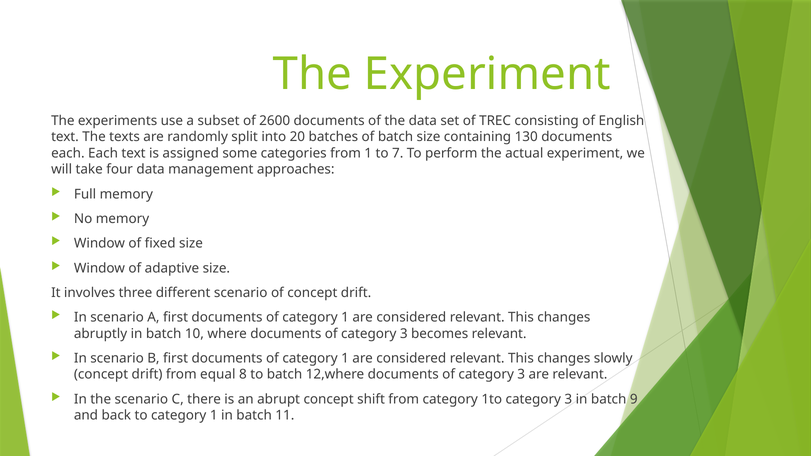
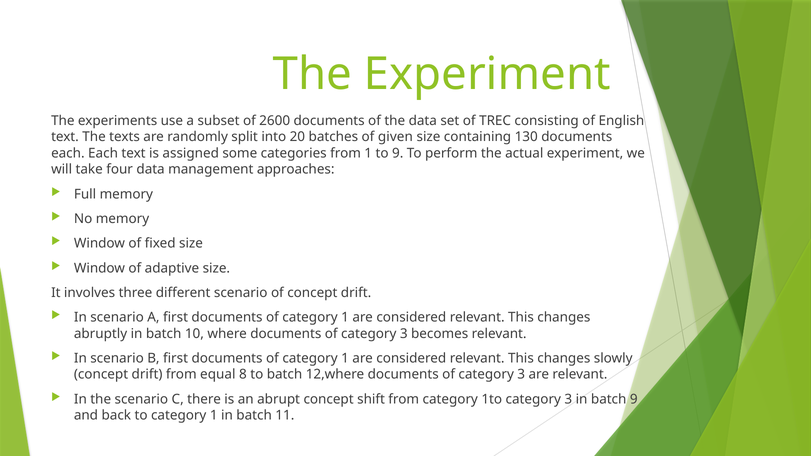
of batch: batch -> given
to 7: 7 -> 9
